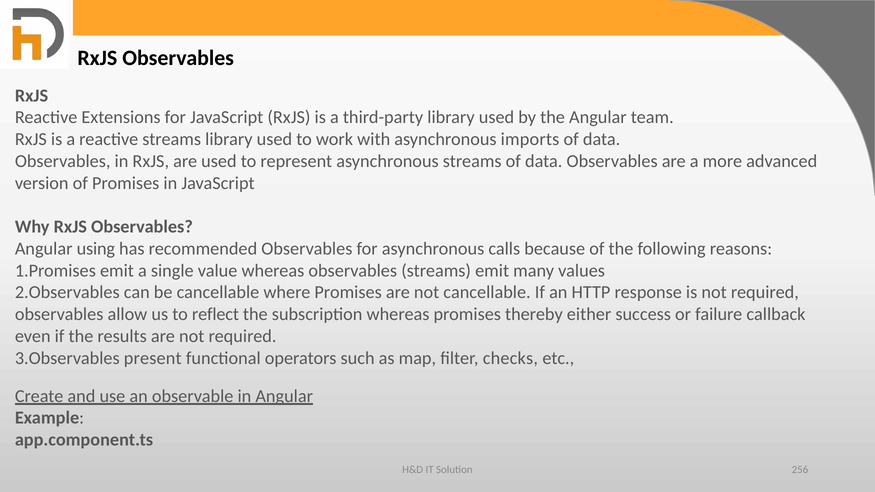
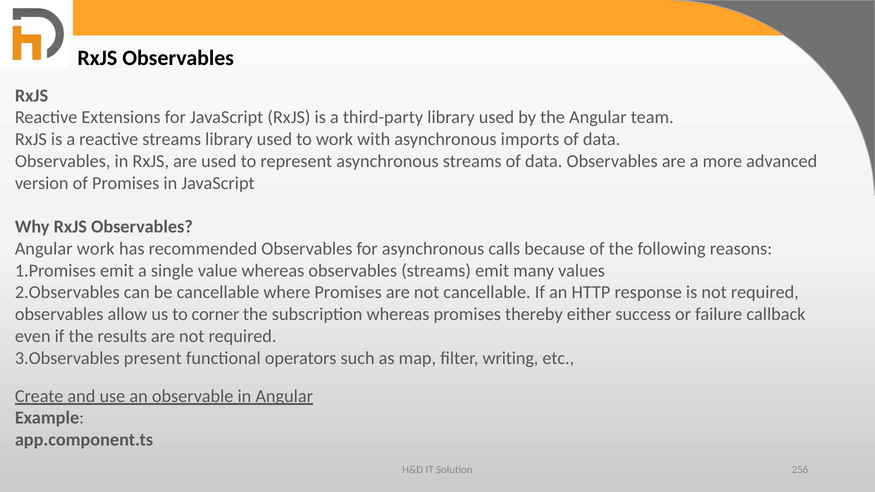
Angular using: using -> work
reflect: reflect -> corner
checks: checks -> writing
